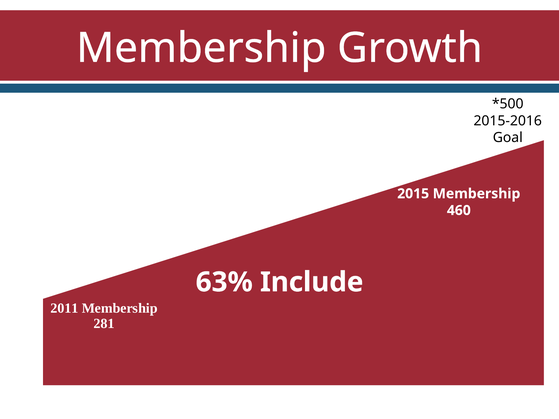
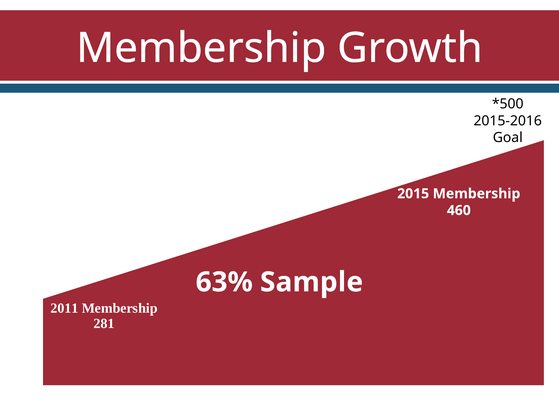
Include: Include -> Sample
